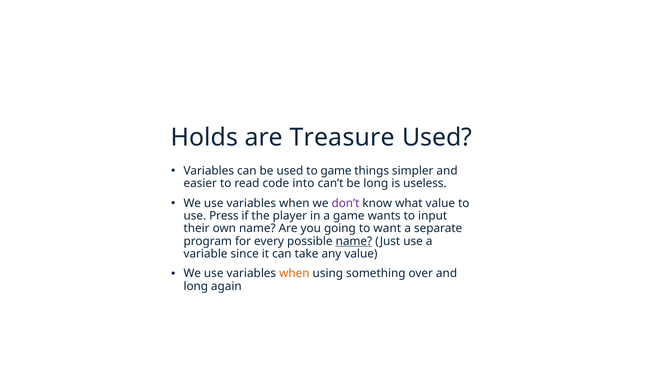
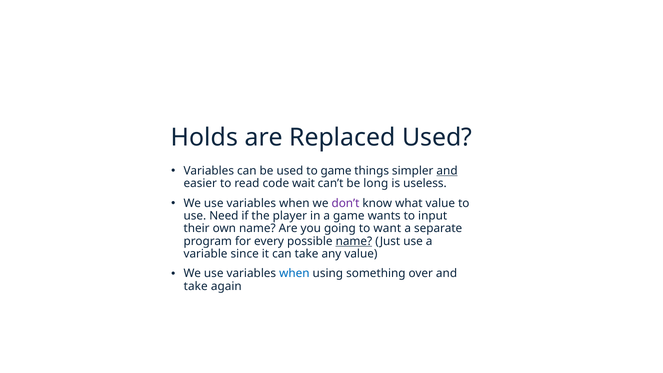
Treasure: Treasure -> Replaced
and at (447, 171) underline: none -> present
into: into -> wait
Press: Press -> Need
when at (294, 274) colour: orange -> blue
long at (196, 286): long -> take
